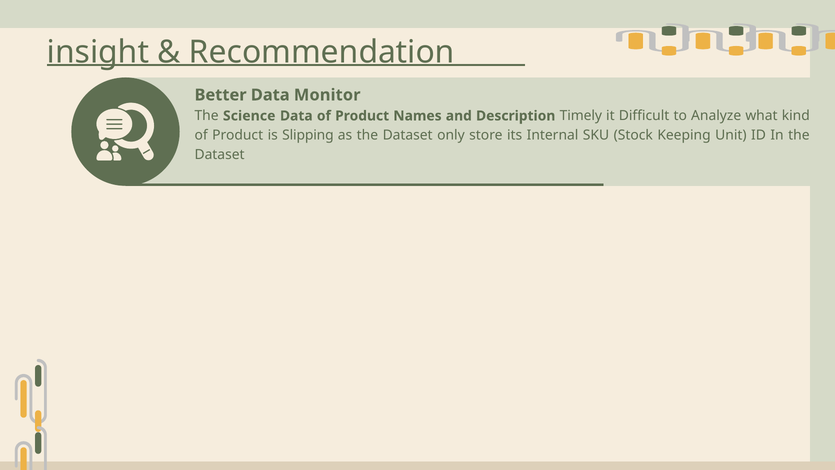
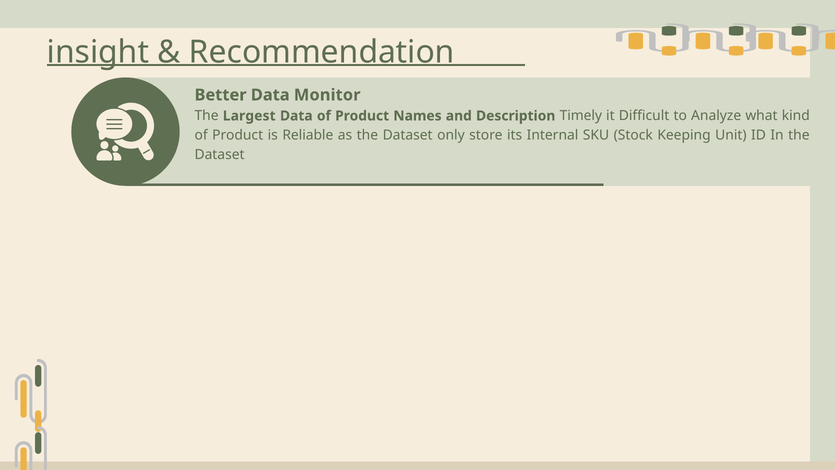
Science: Science -> Largest
Slipping: Slipping -> Reliable
